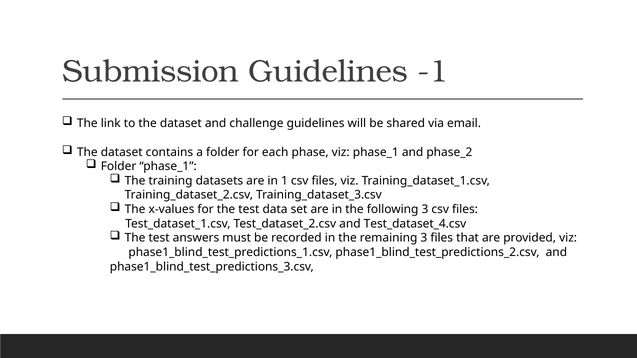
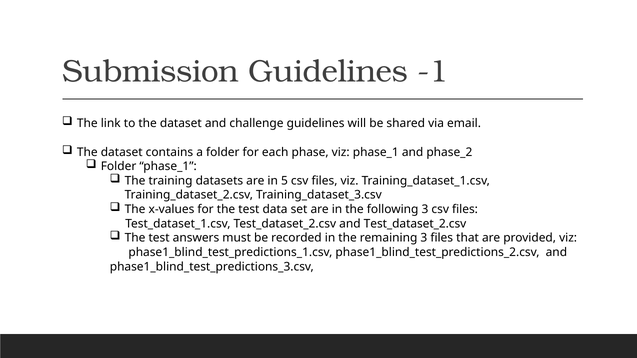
1: 1 -> 5
and Test_dataset_4.csv: Test_dataset_4.csv -> Test_dataset_2.csv
